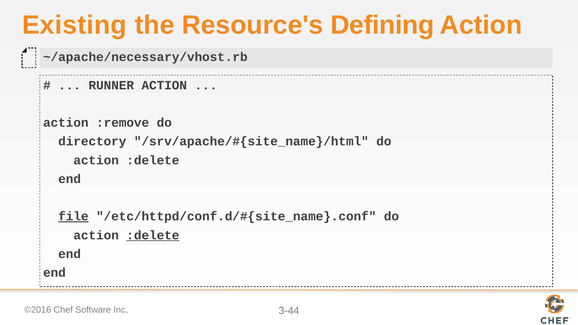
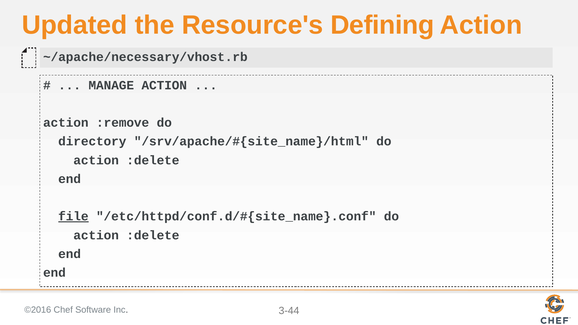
Existing: Existing -> Updated
RUNNER: RUNNER -> MANAGE
:delete at (153, 235) underline: present -> none
